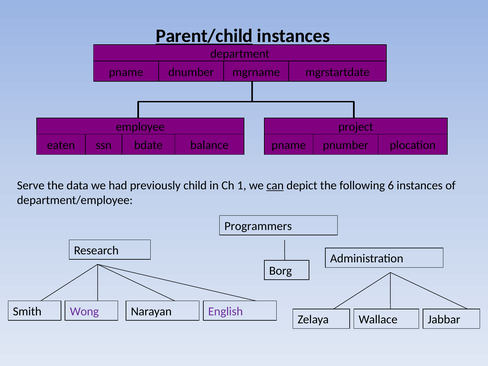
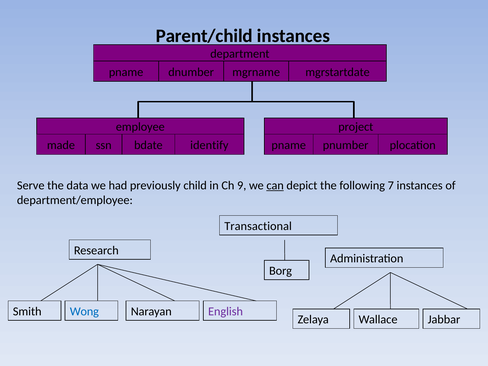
Parent/child underline: present -> none
eaten: eaten -> made
balance: balance -> identify
1: 1 -> 9
6: 6 -> 7
Programmers: Programmers -> Transactional
Wong colour: purple -> blue
